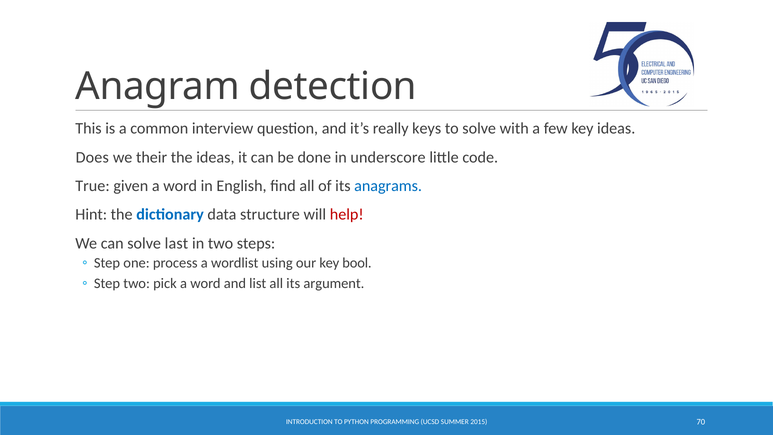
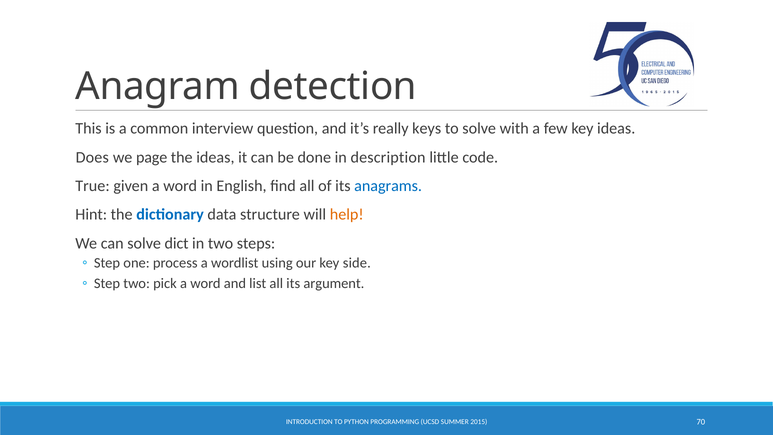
their: their -> page
underscore: underscore -> description
help colour: red -> orange
last: last -> dict
bool: bool -> side
